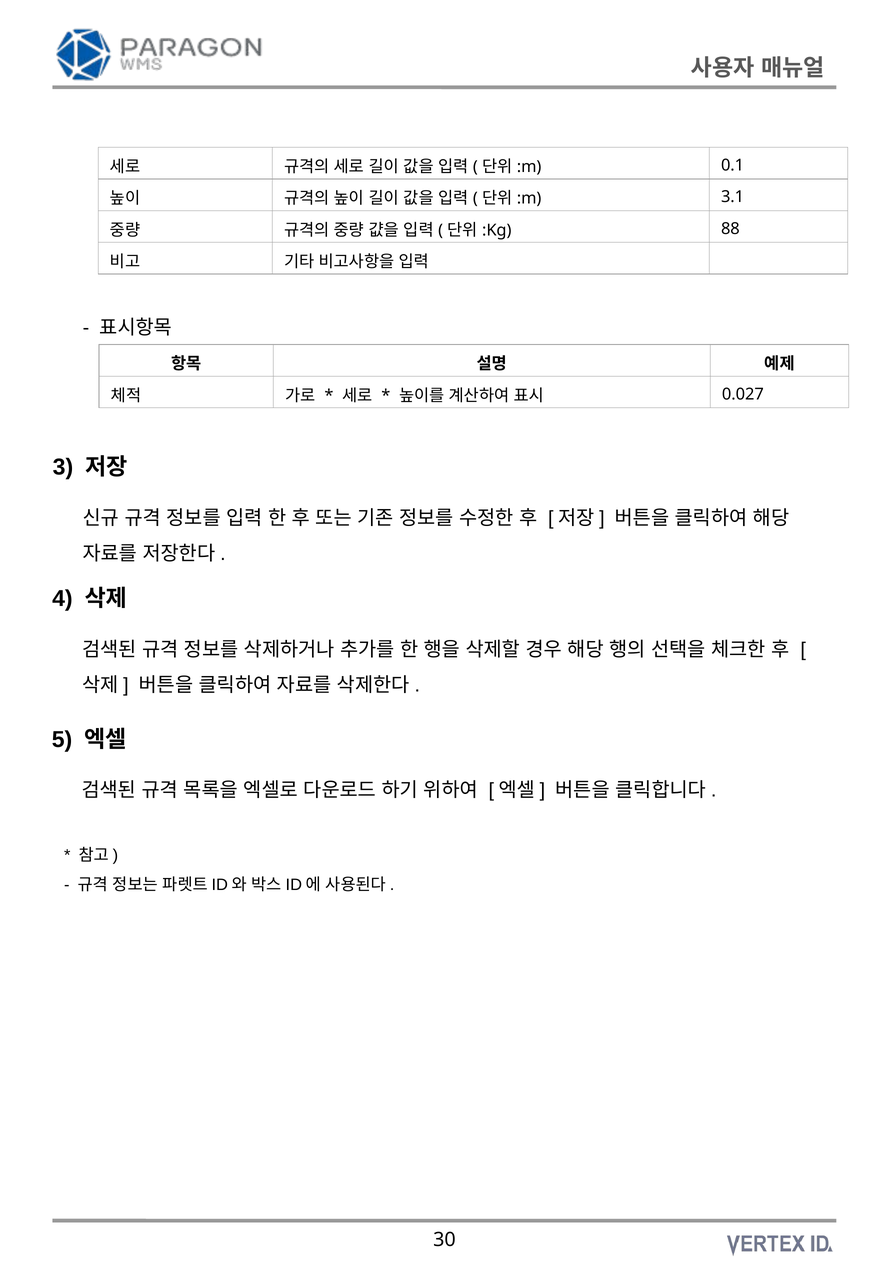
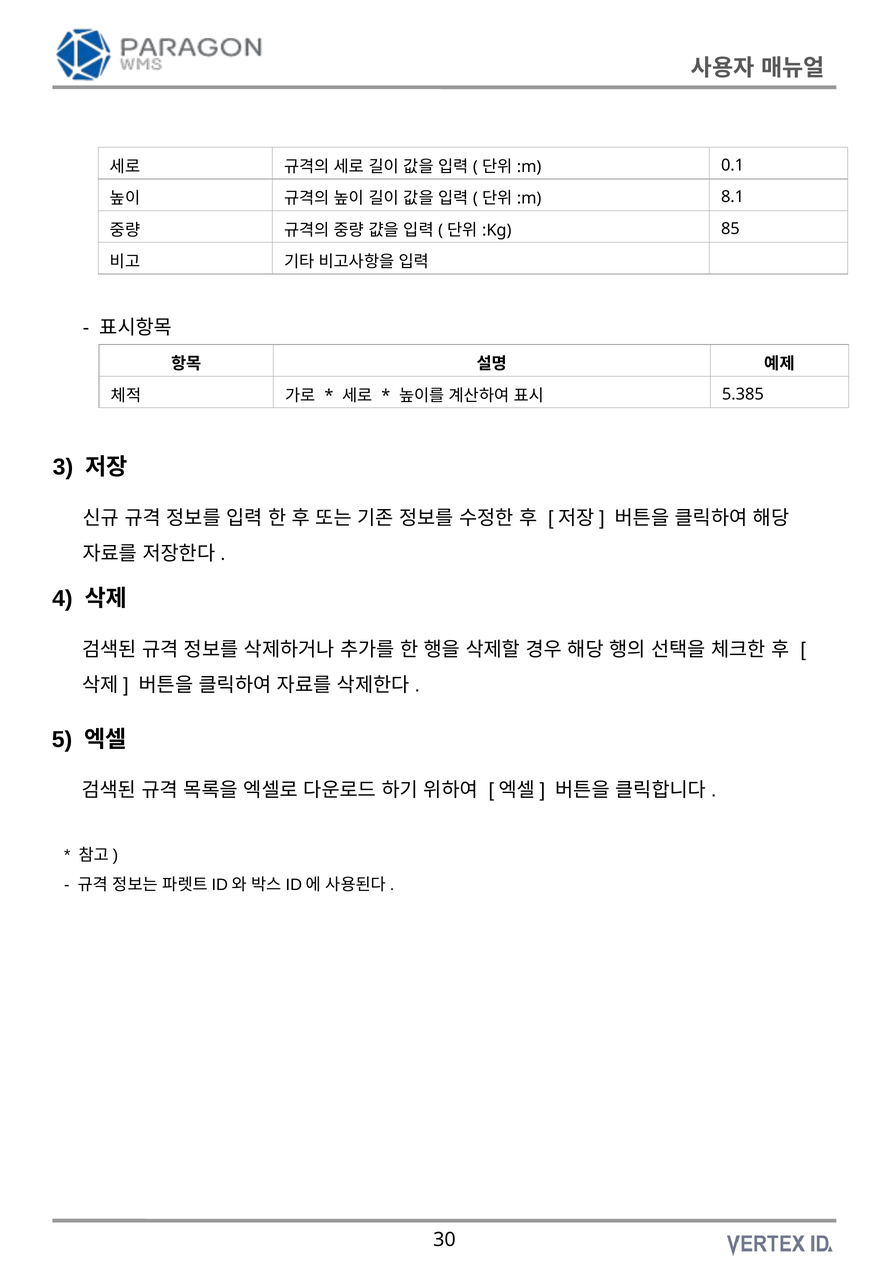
3.1: 3.1 -> 8.1
88: 88 -> 85
0.027: 0.027 -> 5.385
